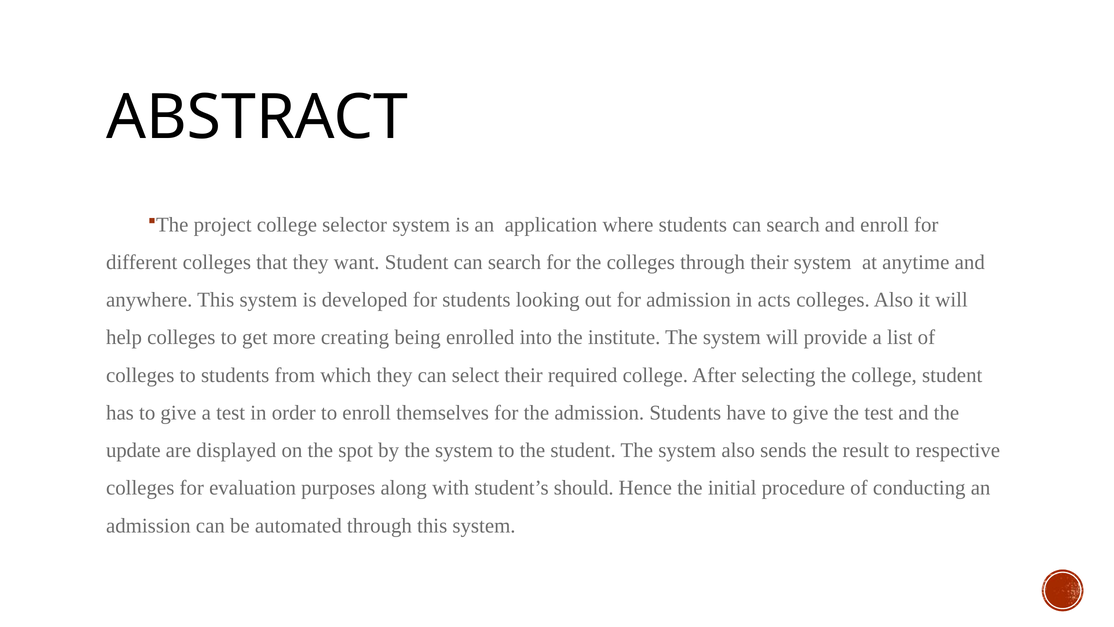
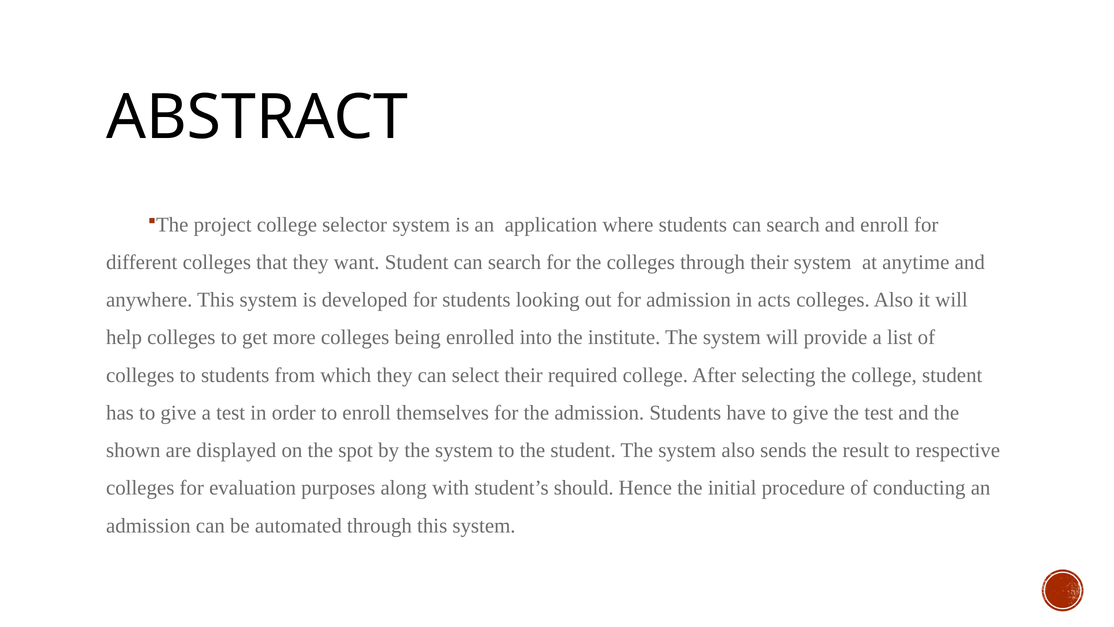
more creating: creating -> colleges
update: update -> shown
